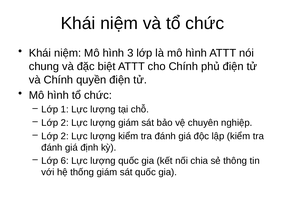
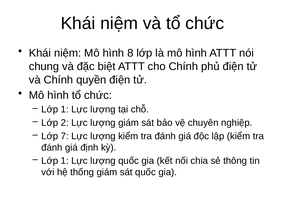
3: 3 -> 8
2 at (65, 136): 2 -> 7
6 at (65, 161): 6 -> 1
